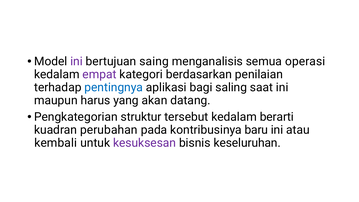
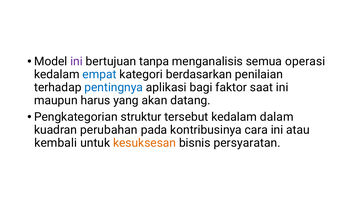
saing: saing -> tanpa
empat colour: purple -> blue
saling: saling -> faktor
berarti: berarti -> dalam
baru: baru -> cara
kesuksesan colour: purple -> orange
keseluruhan: keseluruhan -> persyaratan
